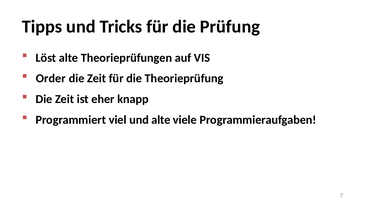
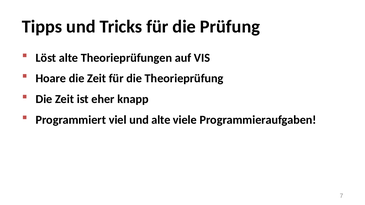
Order: Order -> Hoare
